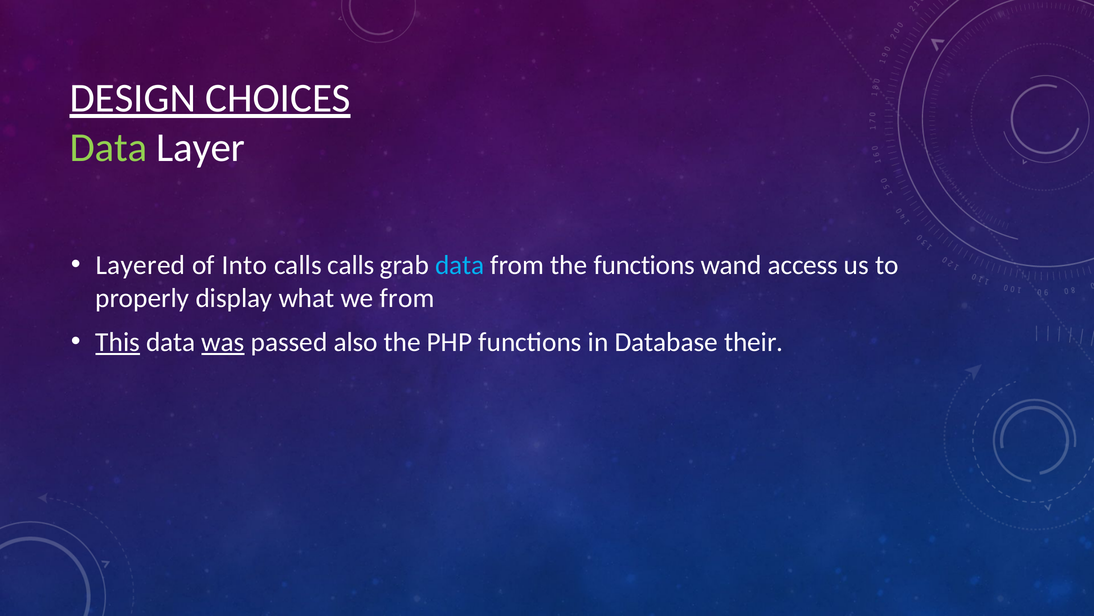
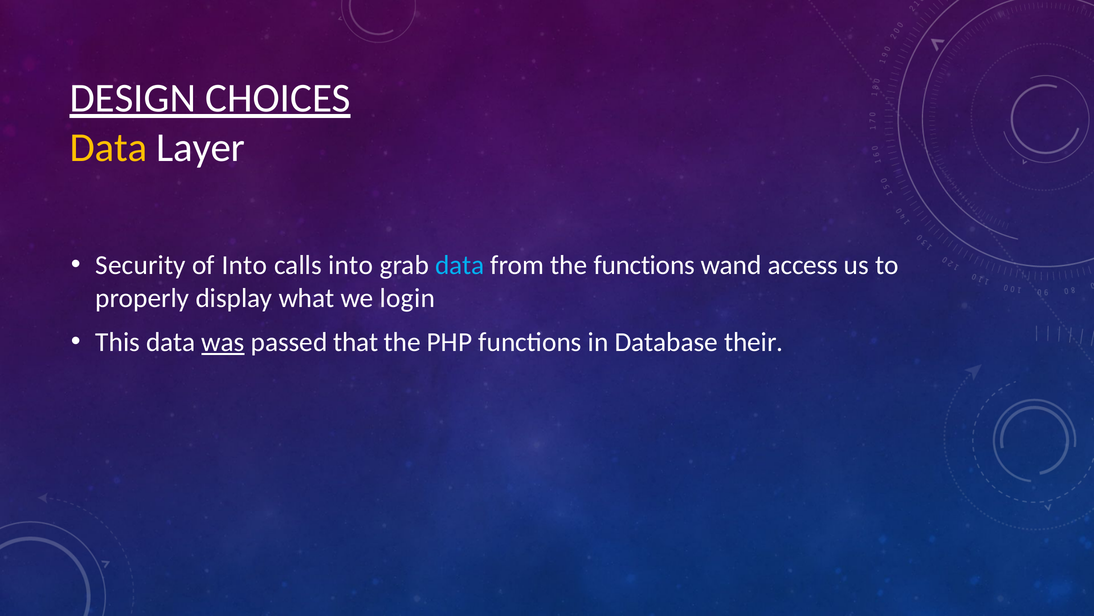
Data at (109, 147) colour: light green -> yellow
Layered: Layered -> Security
calls calls: calls -> into
we from: from -> login
This underline: present -> none
also: also -> that
